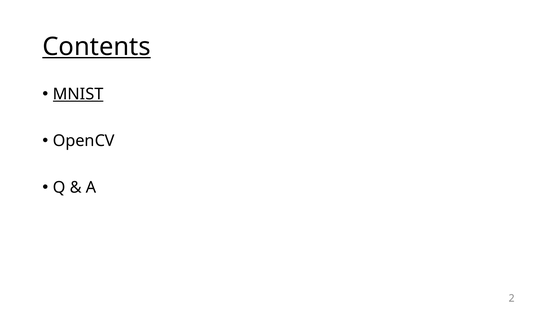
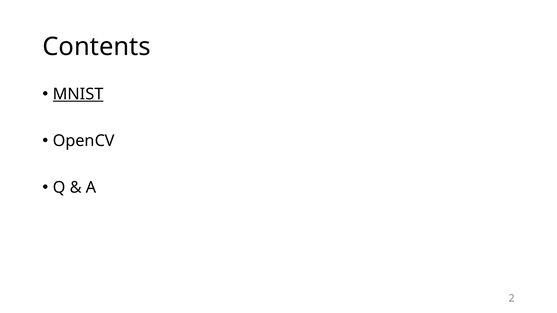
Contents underline: present -> none
